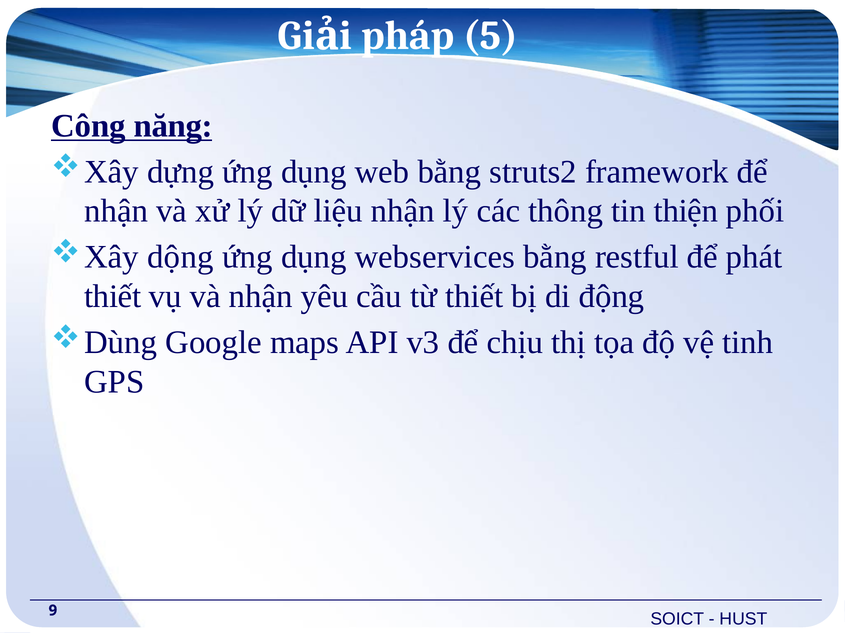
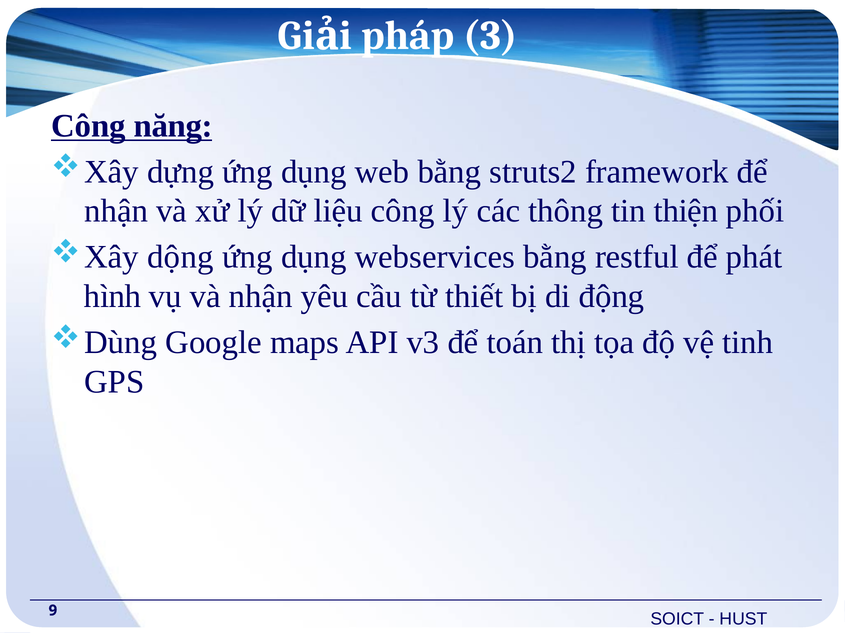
5: 5 -> 3
liệu nhận: nhận -> công
thiết at (113, 297): thiết -> hình
chịu: chịu -> toán
